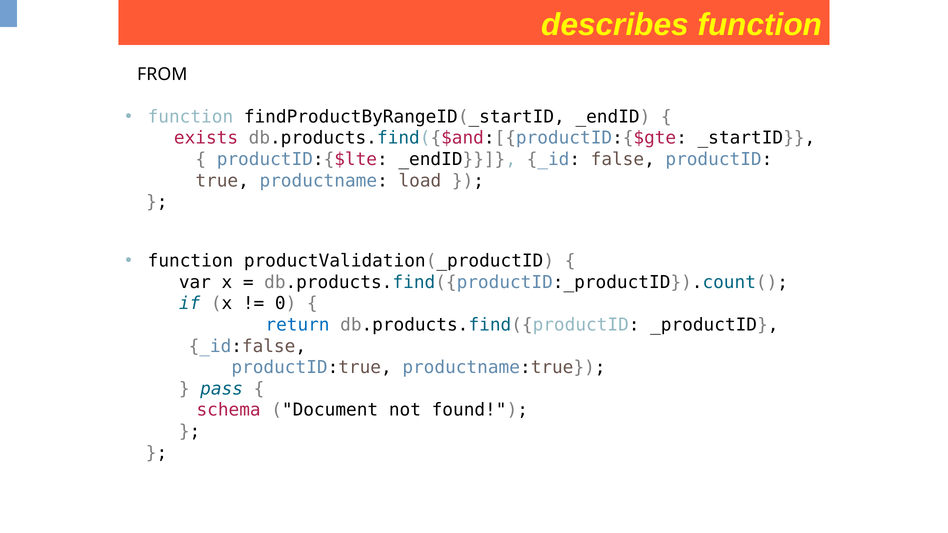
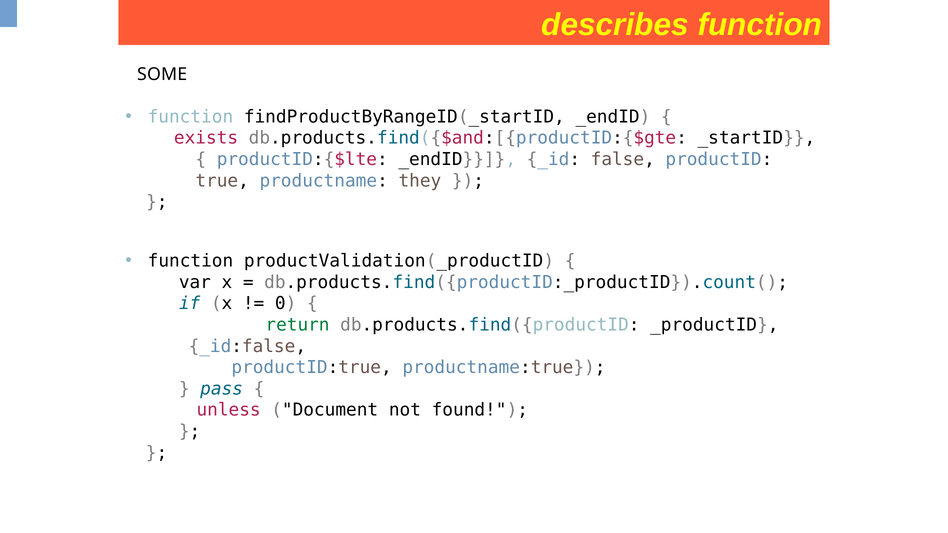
FROM: FROM -> SOME
load: load -> they
return colour: blue -> green
schema: schema -> unless
